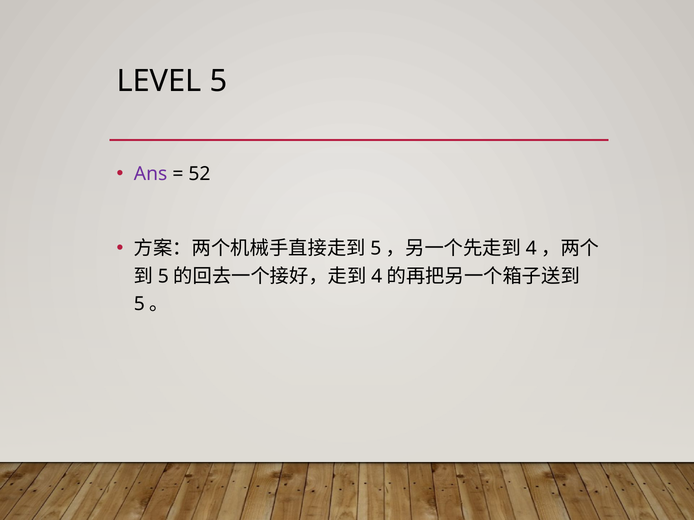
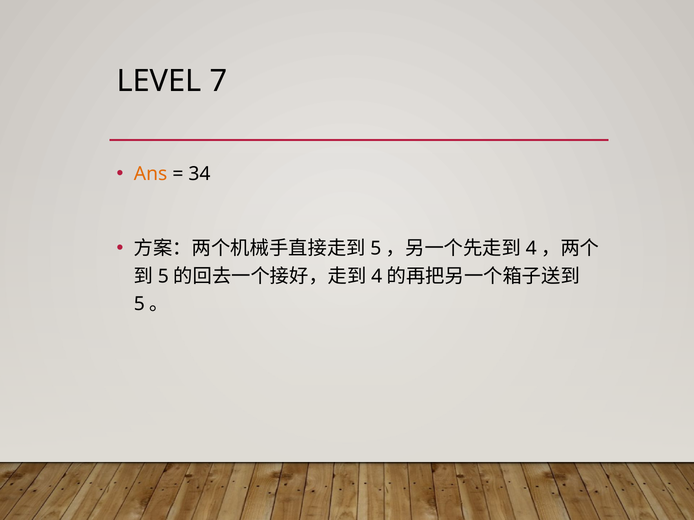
LEVEL 5: 5 -> 7
Ans colour: purple -> orange
52: 52 -> 34
